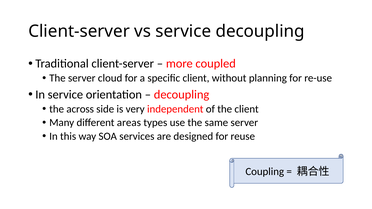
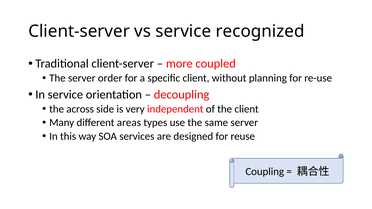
service decoupling: decoupling -> recognized
cloud: cloud -> order
